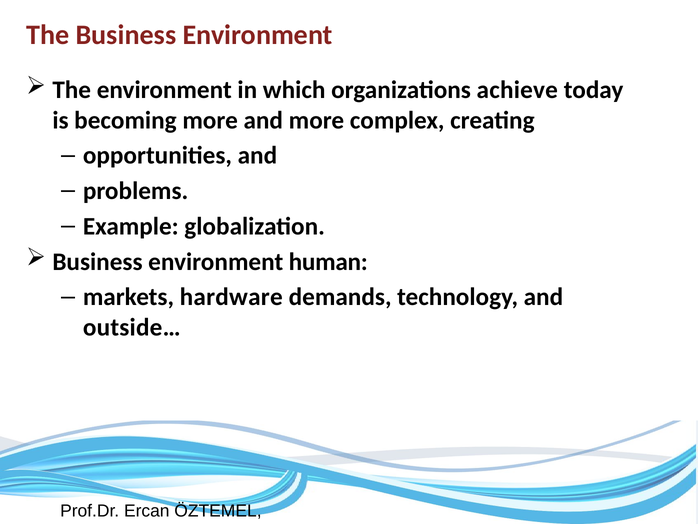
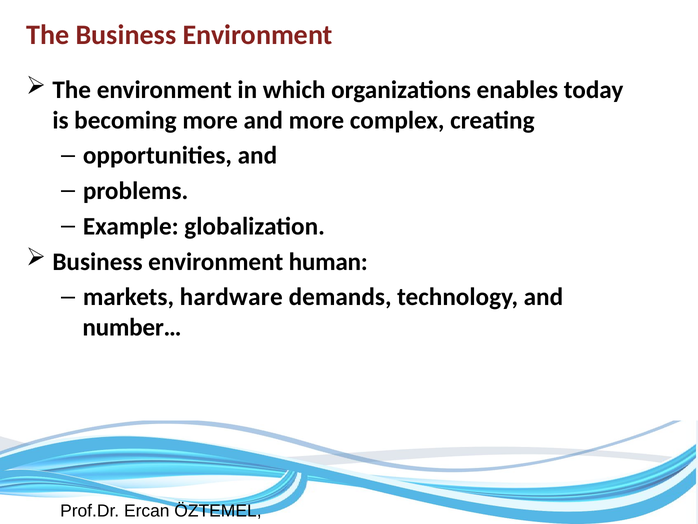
achieve: achieve -> enables
outside…: outside… -> number…
